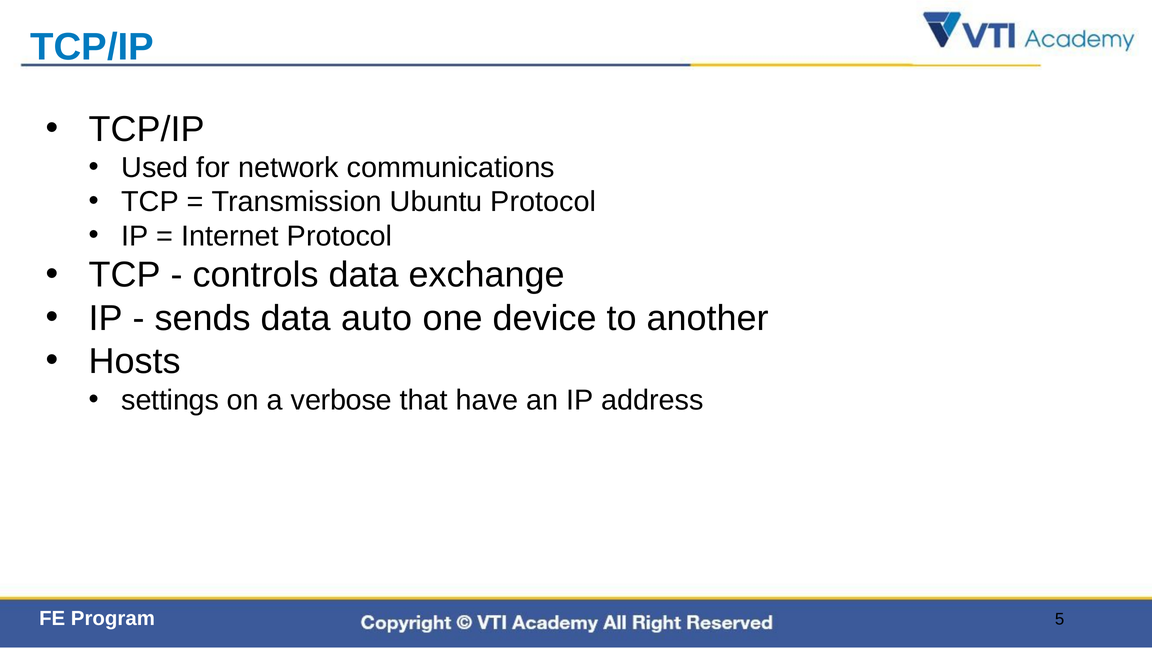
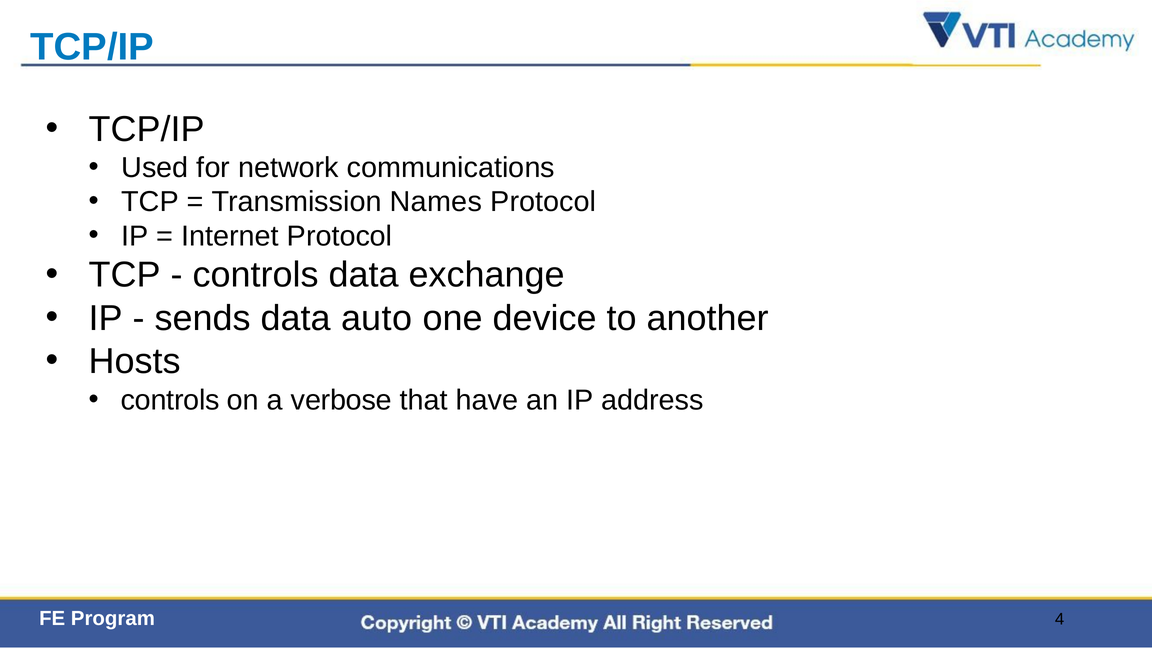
Ubuntu: Ubuntu -> Names
settings at (170, 400): settings -> controls
5: 5 -> 4
